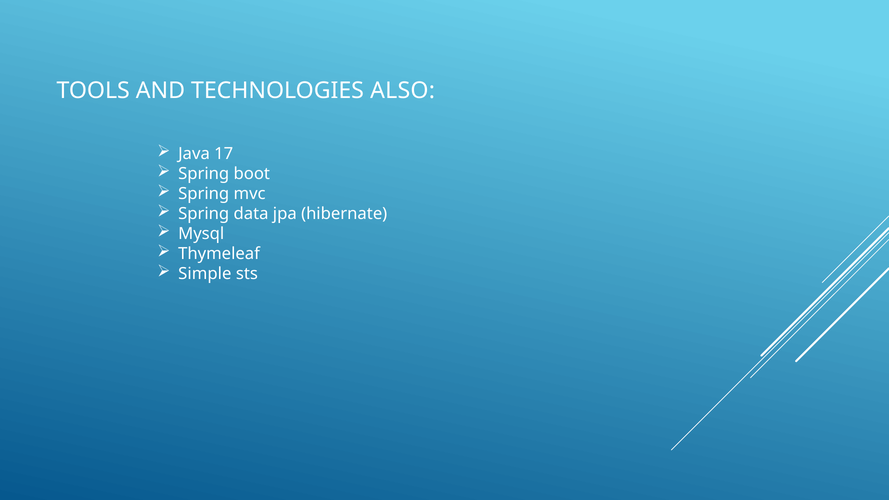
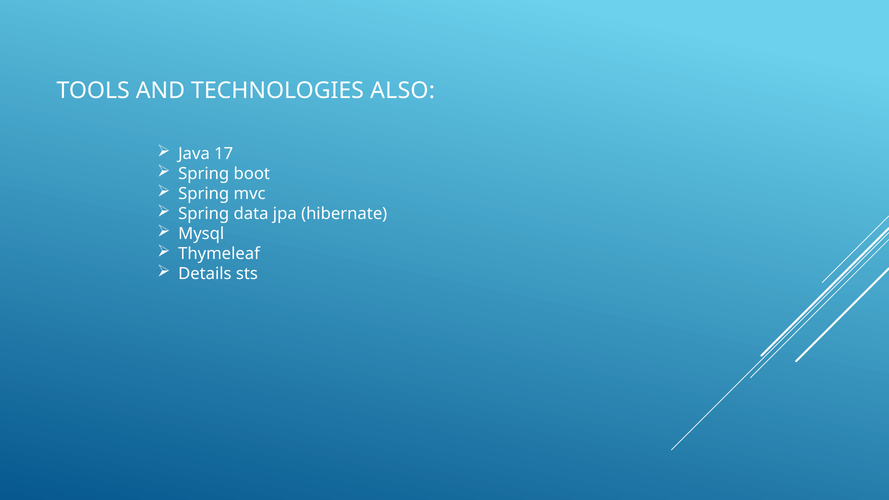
Simple: Simple -> Details
